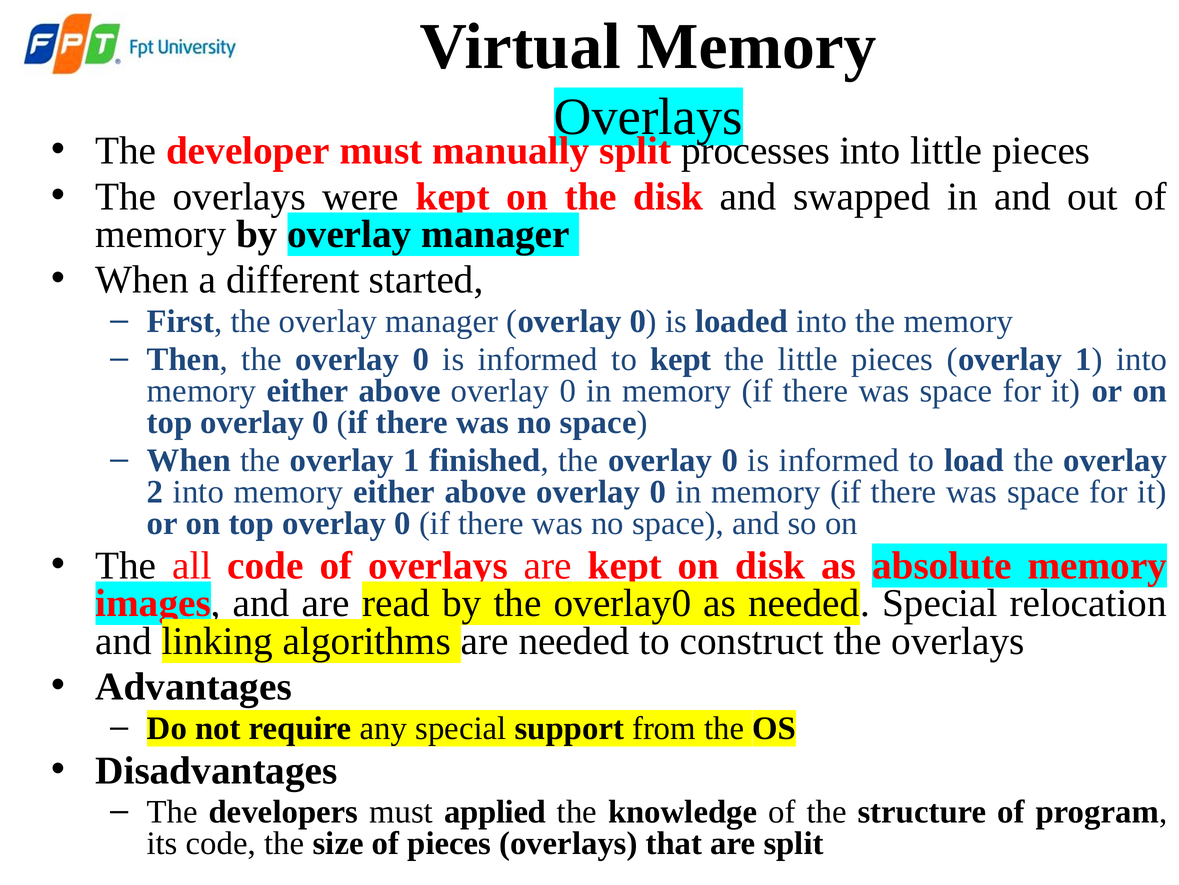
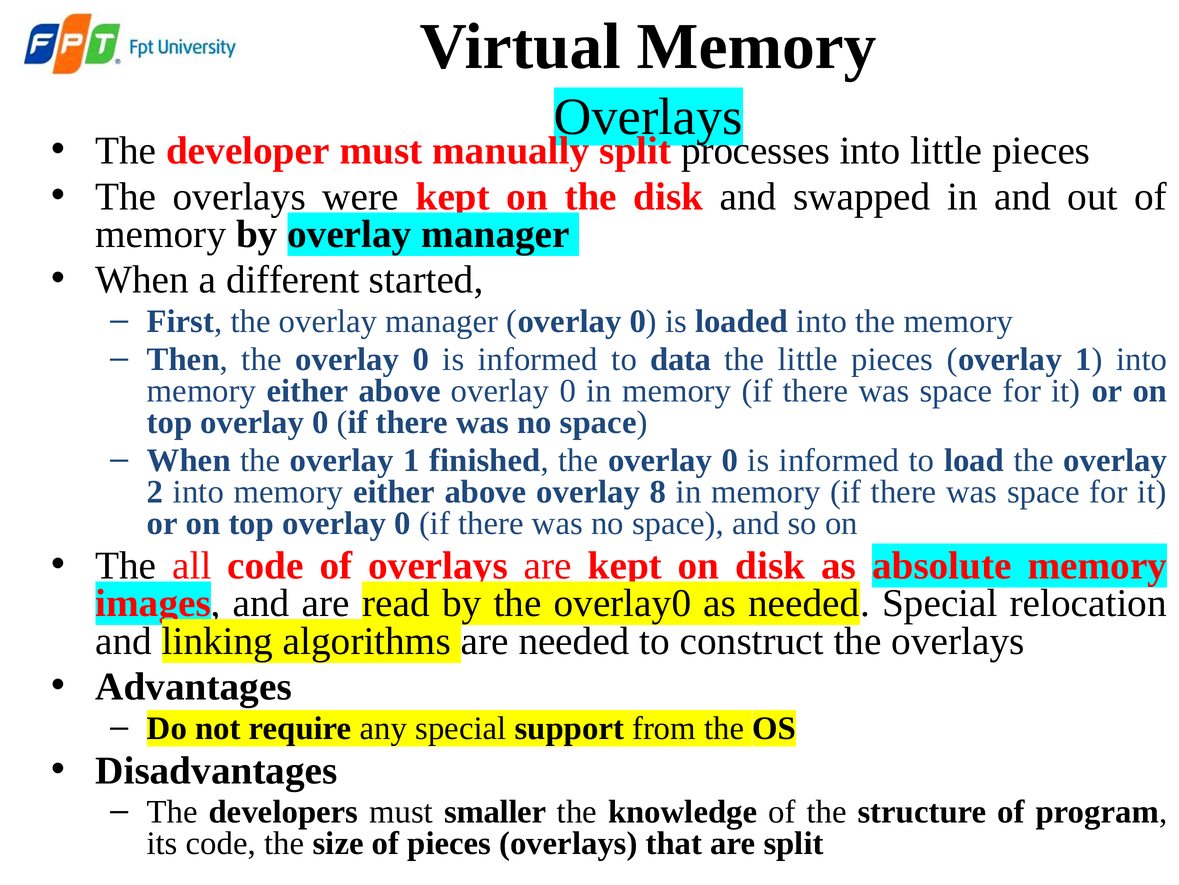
to kept: kept -> data
0 at (658, 492): 0 -> 8
applied: applied -> smaller
